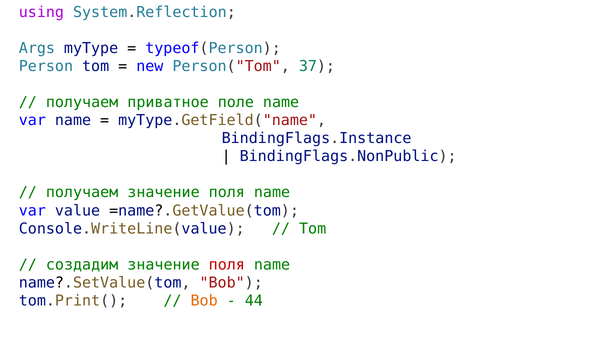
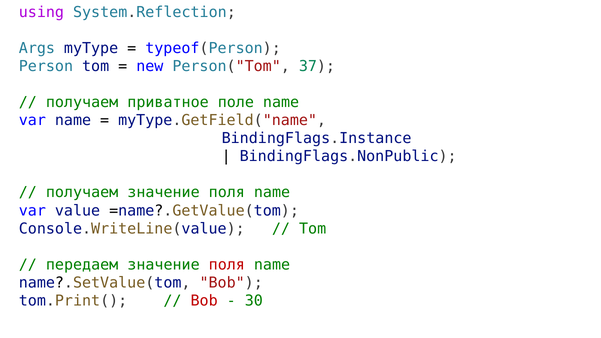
создадим: создадим -> передаем
Bob at (204, 301) colour: orange -> red
44: 44 -> 30
